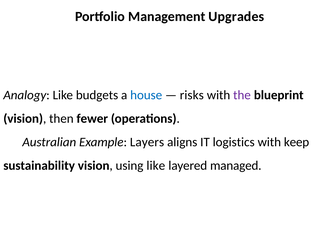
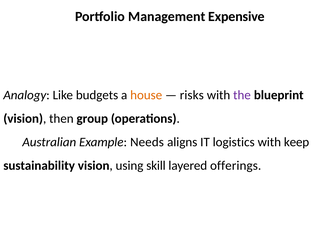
Upgrades: Upgrades -> Expensive
house colour: blue -> orange
fewer: fewer -> group
Layers: Layers -> Needs
using like: like -> skill
managed: managed -> offerings
